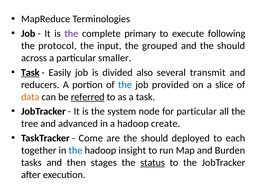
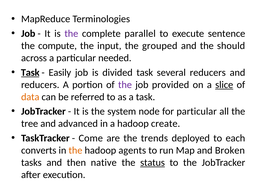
primary: primary -> parallel
following: following -> sentence
protocol: protocol -> compute
smaller: smaller -> needed
divided also: also -> task
several transmit: transmit -> reducers
the at (125, 85) colour: blue -> purple
slice underline: none -> present
referred underline: present -> none
are the should: should -> trends
together: together -> converts
the at (75, 150) colour: blue -> orange
insight: insight -> agents
Burden: Burden -> Broken
stages: stages -> native
